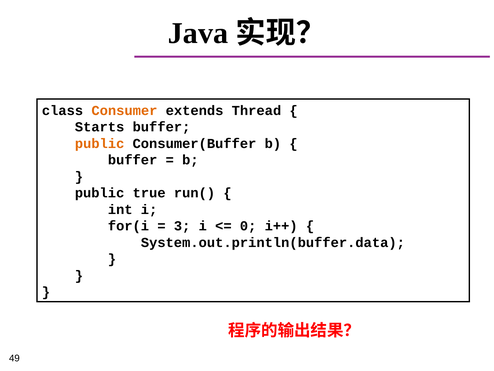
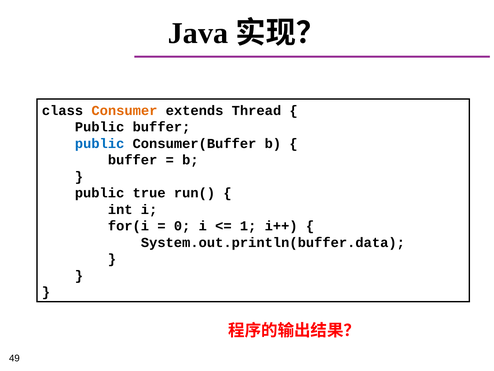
Starts at (100, 127): Starts -> Public
public at (100, 143) colour: orange -> blue
3: 3 -> 0
0: 0 -> 1
